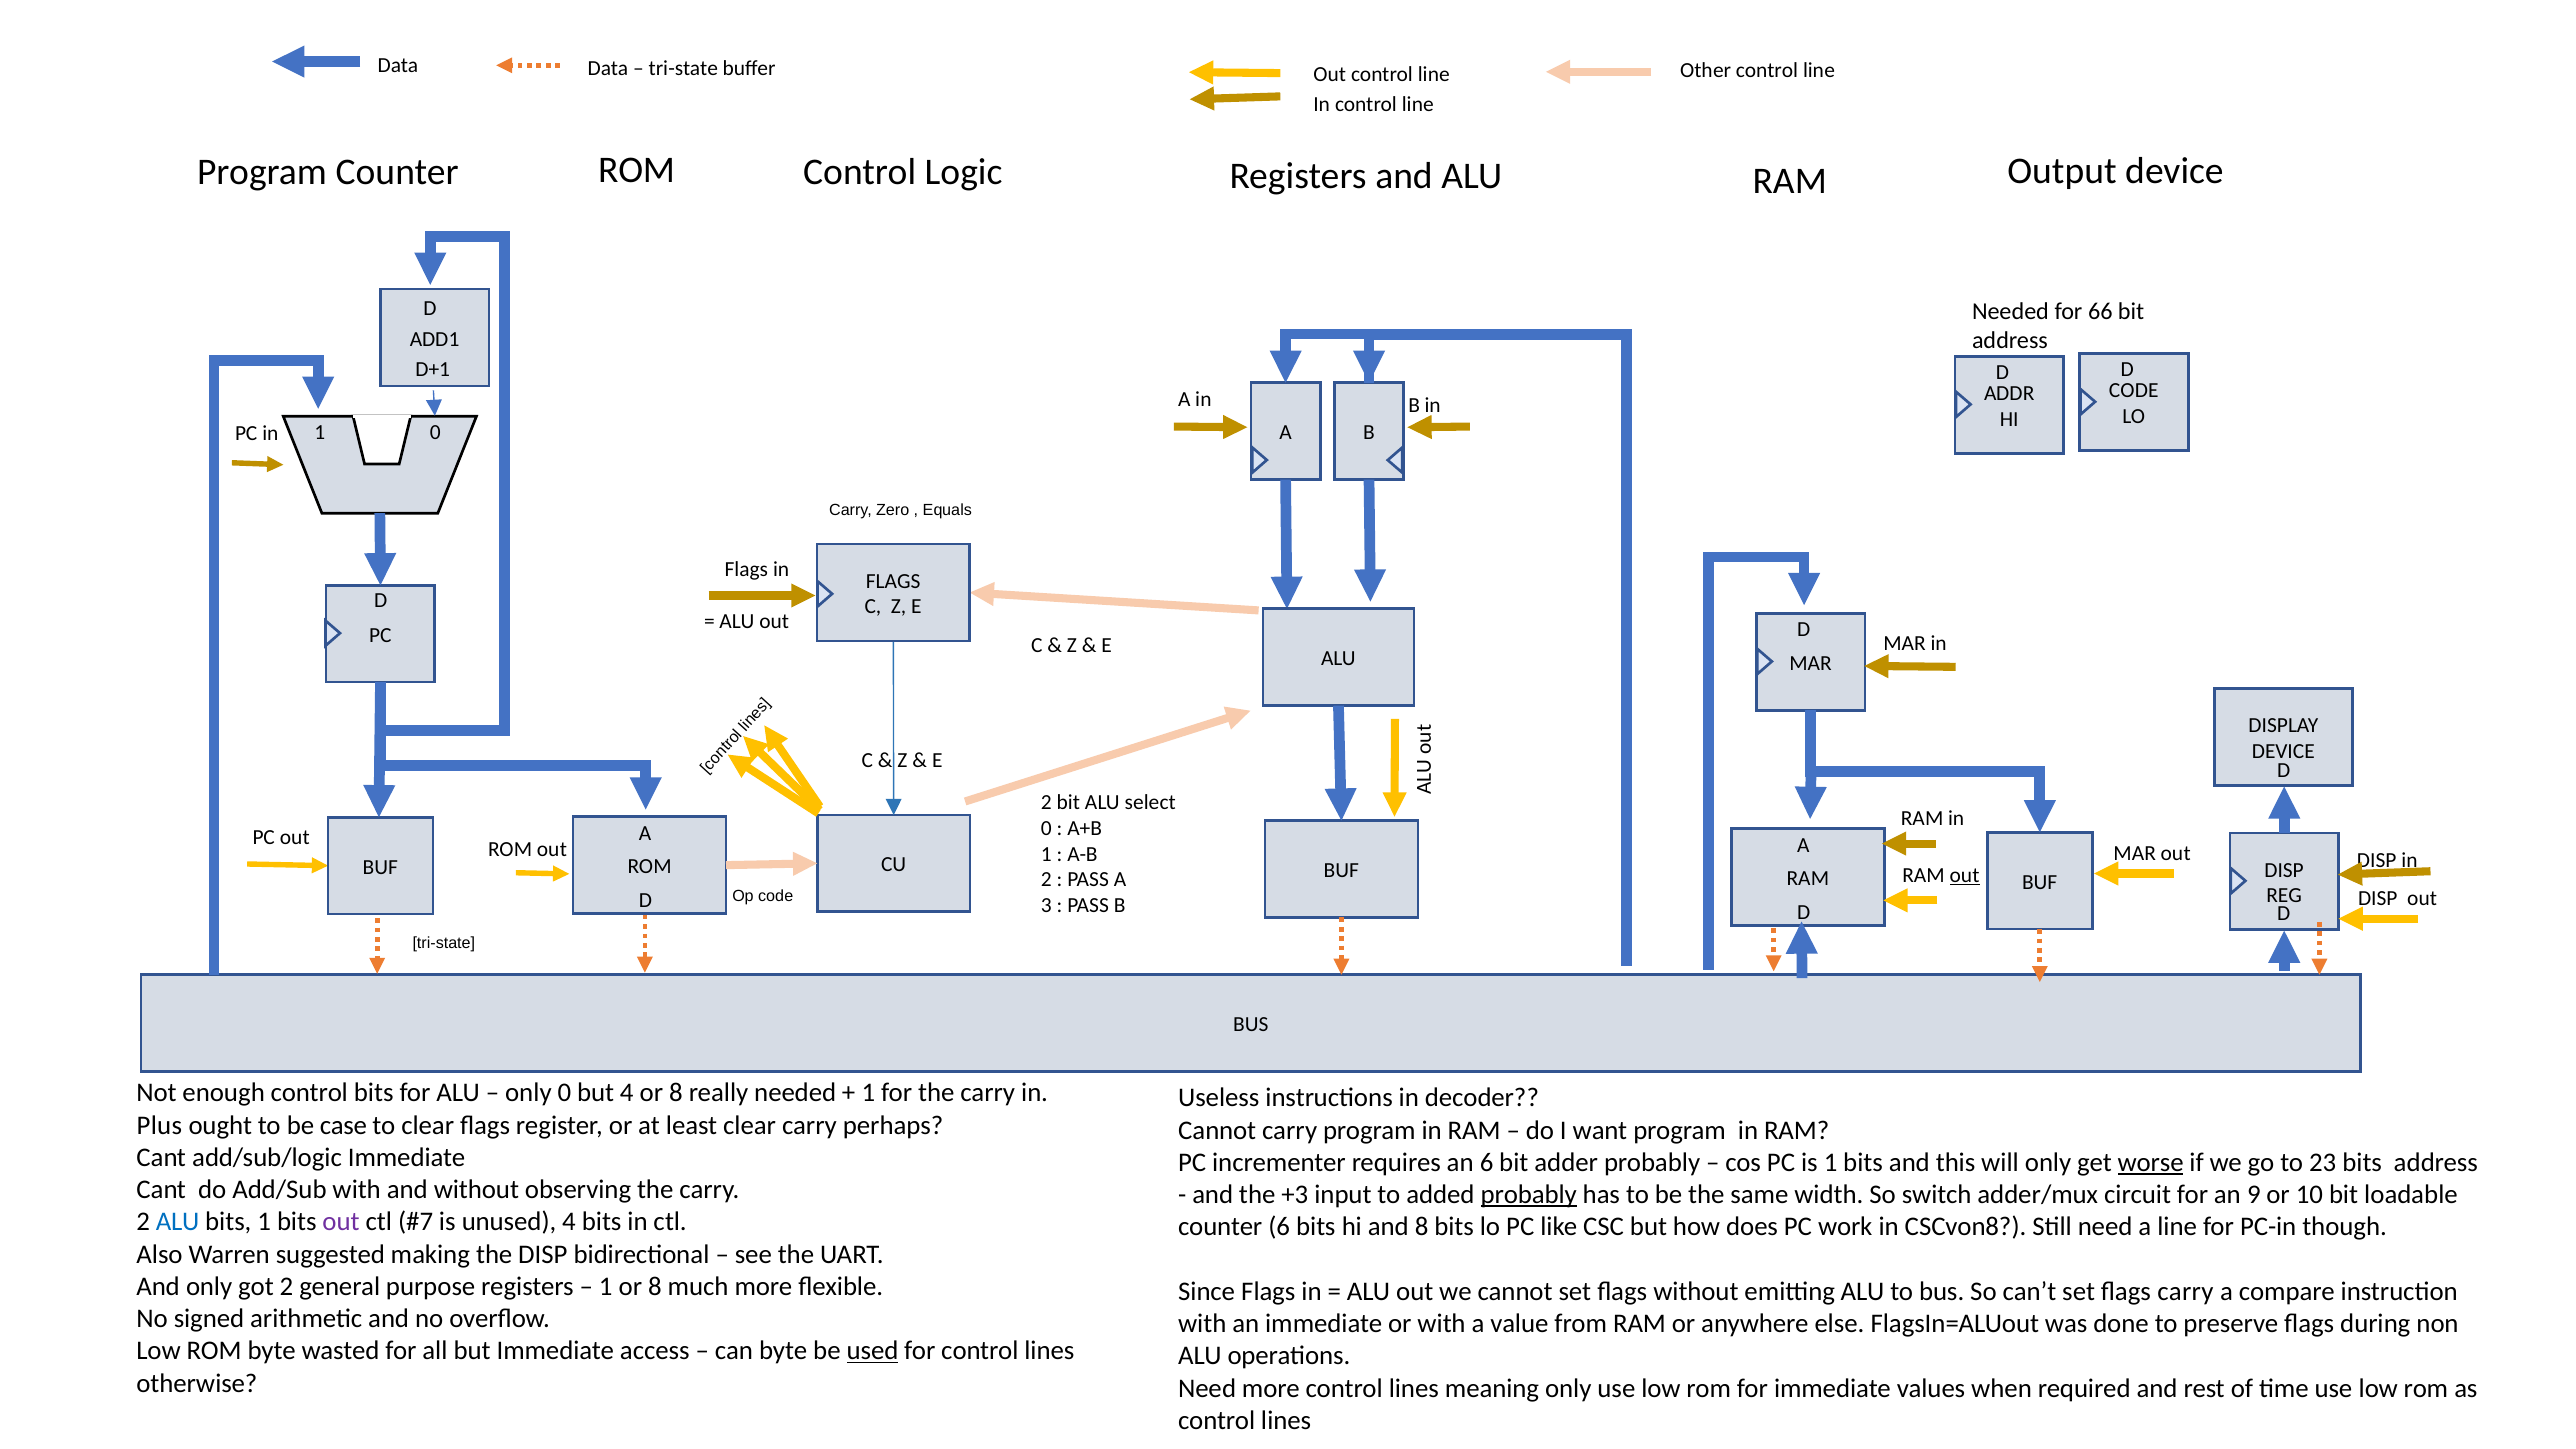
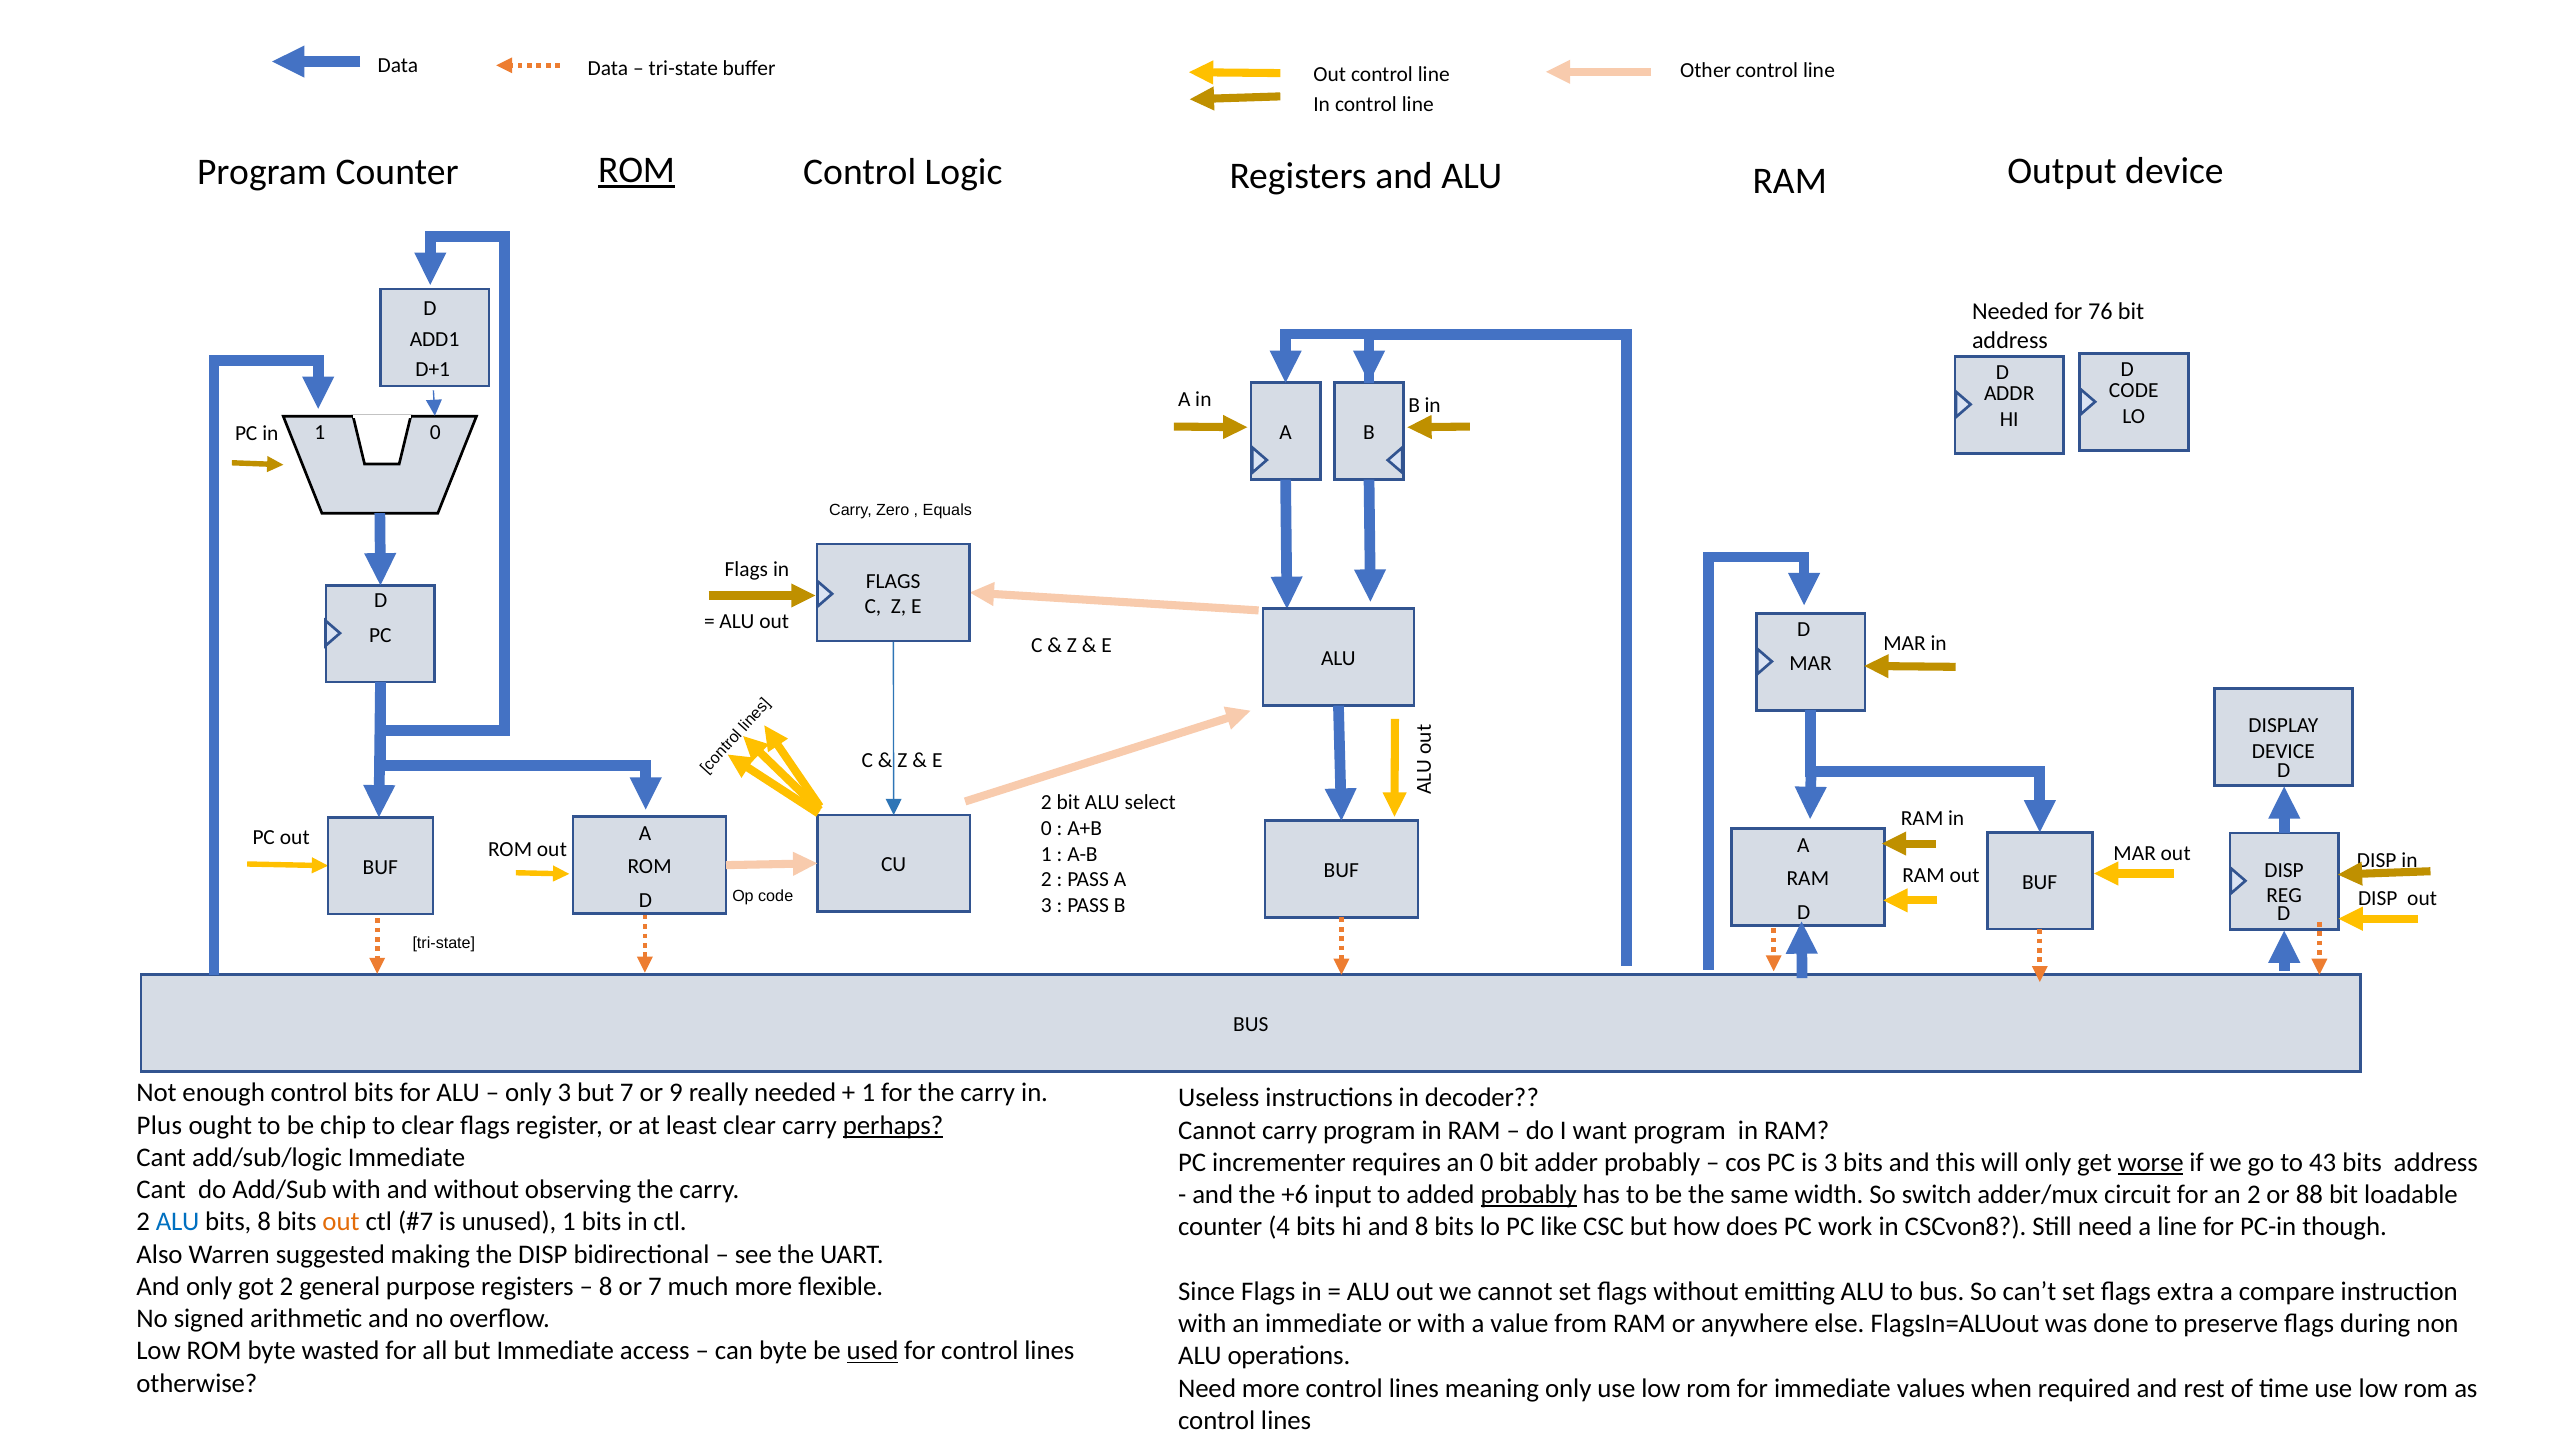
ROM at (637, 170) underline: none -> present
66: 66 -> 76
out at (1965, 876) underline: present -> none
only 0: 0 -> 3
but 4: 4 -> 7
8 at (676, 1093): 8 -> 9
case: case -> chip
perhaps underline: none -> present
an 6: 6 -> 0
is 1: 1 -> 3
23: 23 -> 43
+3: +3 -> +6
an 9: 9 -> 2
10: 10 -> 88
bits 1: 1 -> 8
out at (341, 1222) colour: purple -> orange
unused 4: 4 -> 1
counter 6: 6 -> 4
1 at (606, 1286): 1 -> 8
8 at (655, 1286): 8 -> 7
flags carry: carry -> extra
